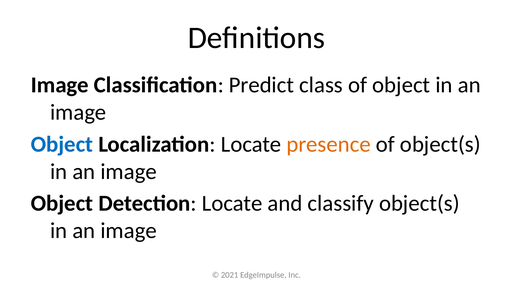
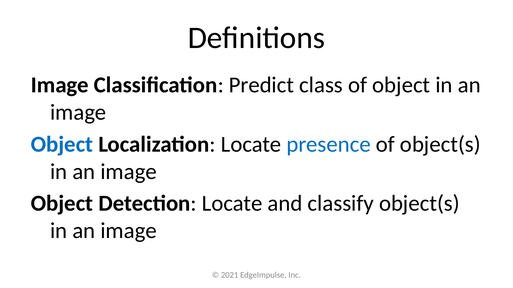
presence colour: orange -> blue
